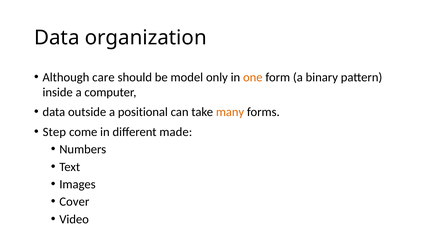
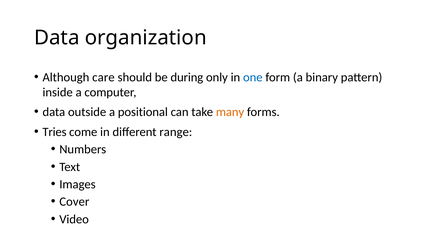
model: model -> during
one colour: orange -> blue
Step: Step -> Tries
made: made -> range
